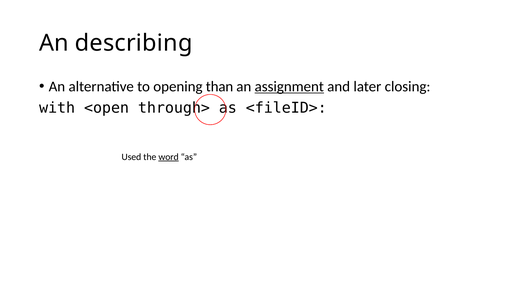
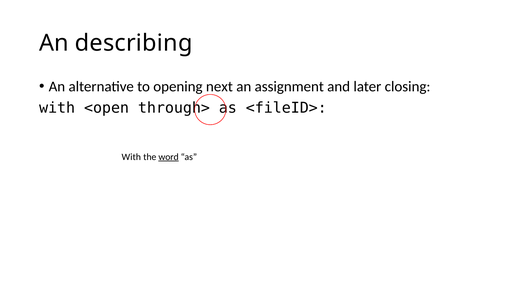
than: than -> next
assignment underline: present -> none
Used at (131, 157): Used -> With
